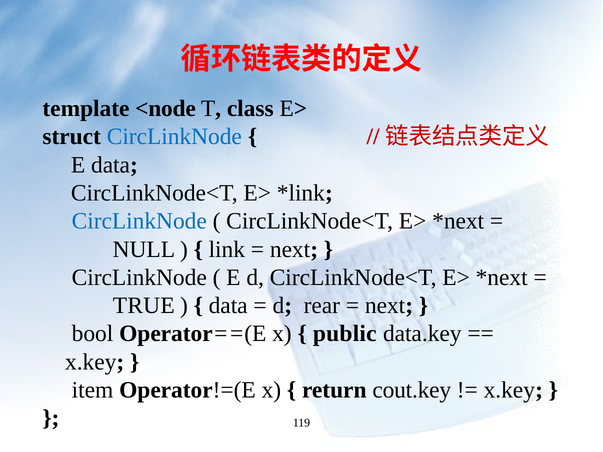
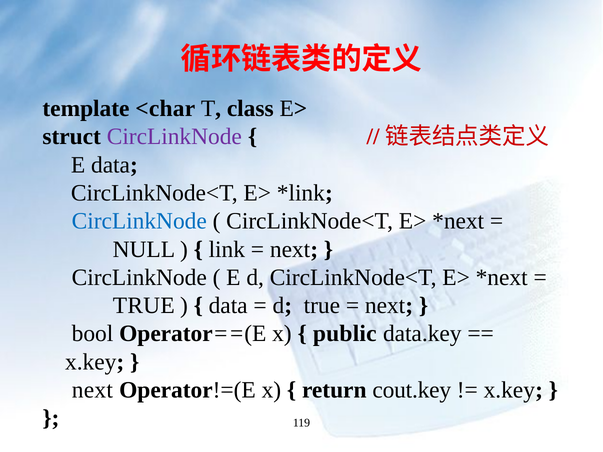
<node: <node -> <char
CircLinkNode at (174, 137) colour: blue -> purple
d rear: rear -> true
item at (92, 390): item -> next
